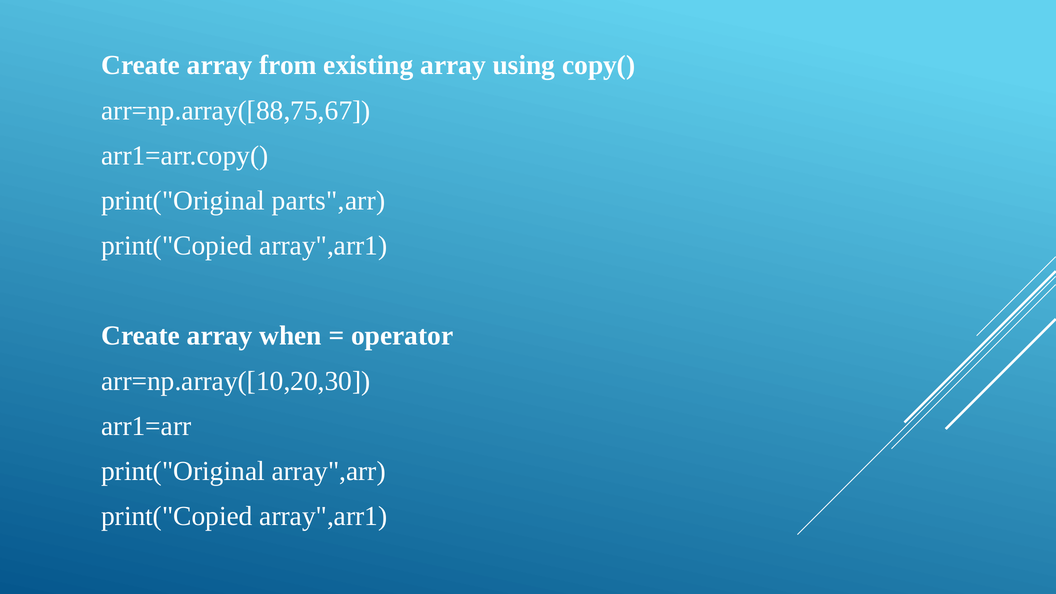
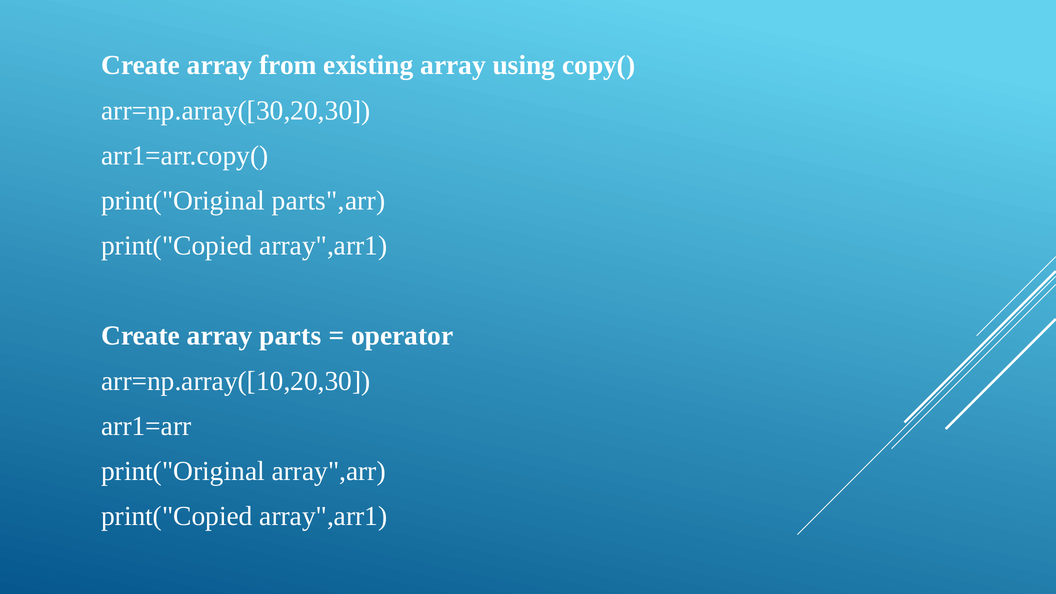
arr=np.array([88,75,67: arr=np.array([88,75,67 -> arr=np.array([30,20,30
when: when -> parts
